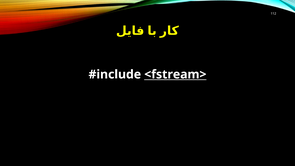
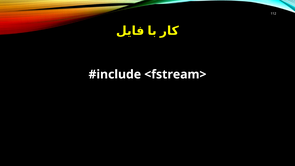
<fstream> underline: present -> none
